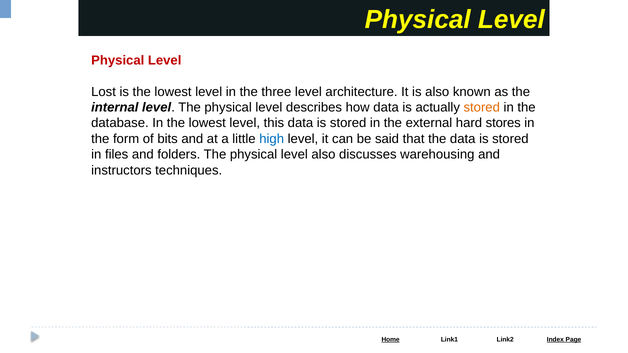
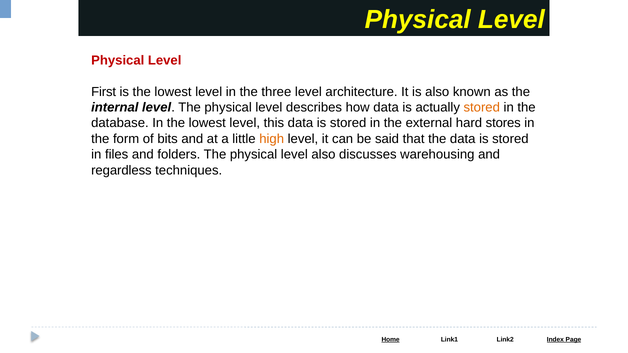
Lost: Lost -> First
high colour: blue -> orange
instructors: instructors -> regardless
